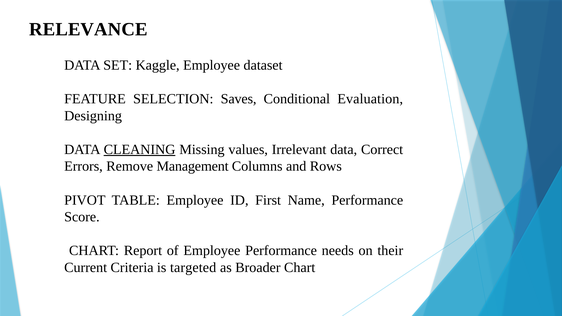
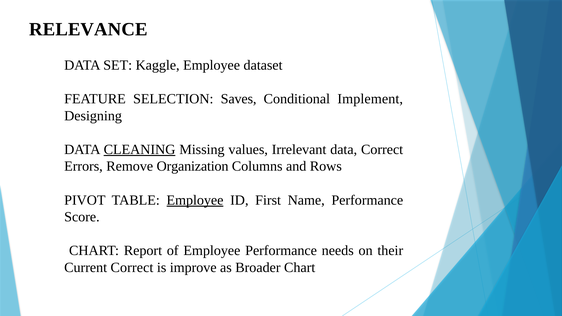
Evaluation: Evaluation -> Implement
Management: Management -> Organization
Employee at (195, 200) underline: none -> present
Current Criteria: Criteria -> Correct
targeted: targeted -> improve
